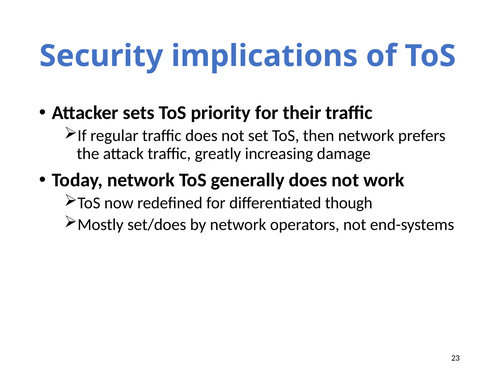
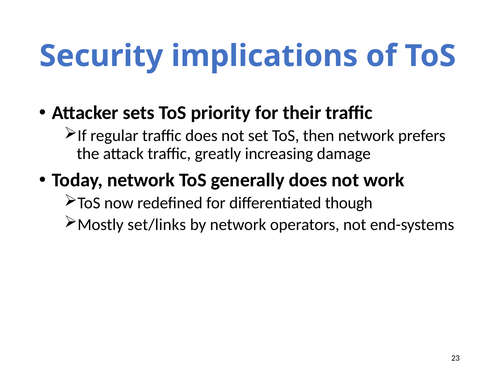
set/does: set/does -> set/links
